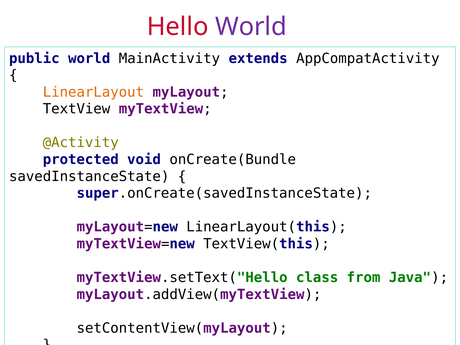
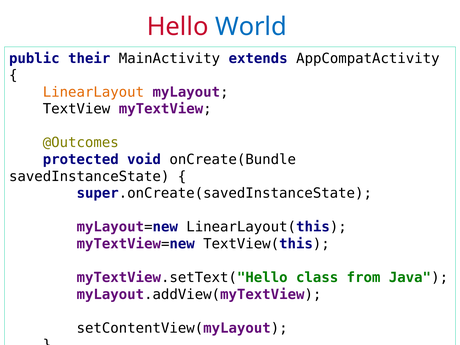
World at (251, 27) colour: purple -> blue
public world: world -> their
@Activity: @Activity -> @Outcomes
